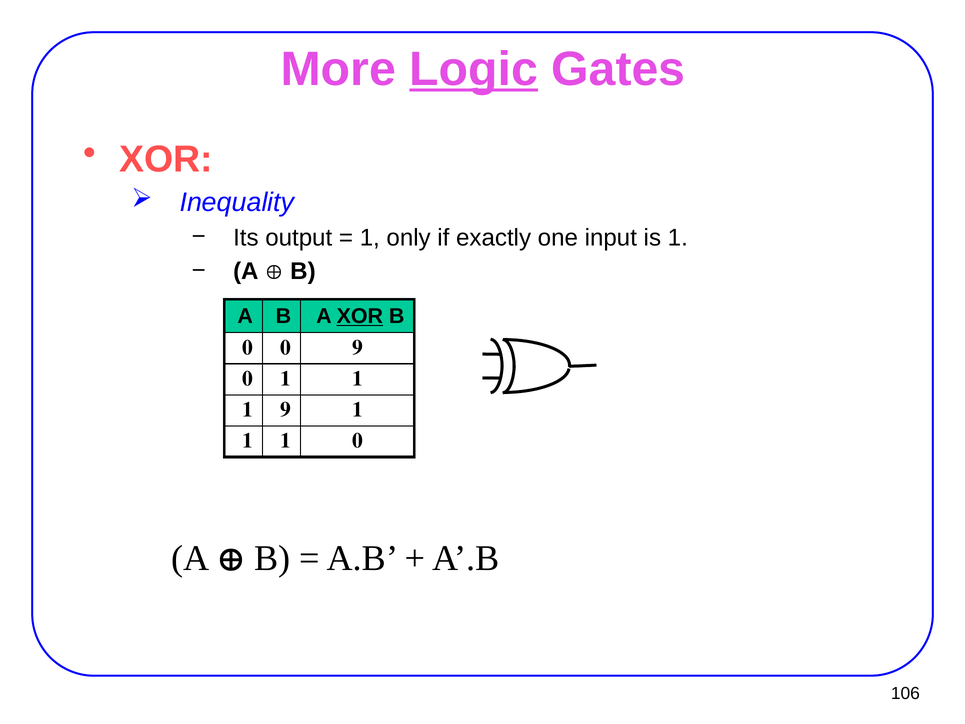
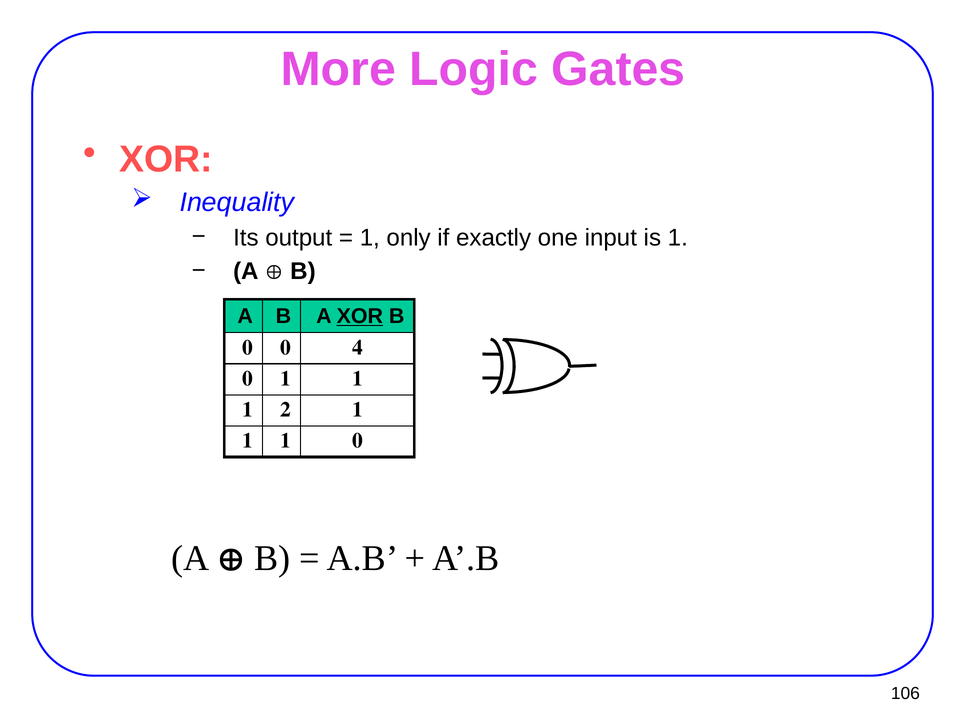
Logic underline: present -> none
0 9: 9 -> 4
1 9: 9 -> 2
